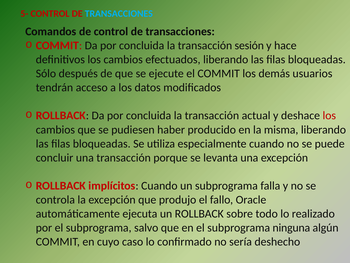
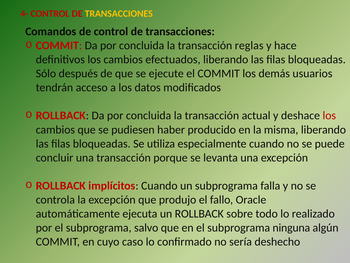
5-: 5- -> 4-
TRANSACCIONES at (119, 14) colour: light blue -> yellow
sesión: sesión -> reglas
